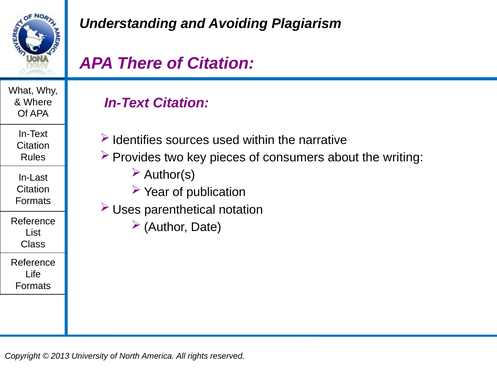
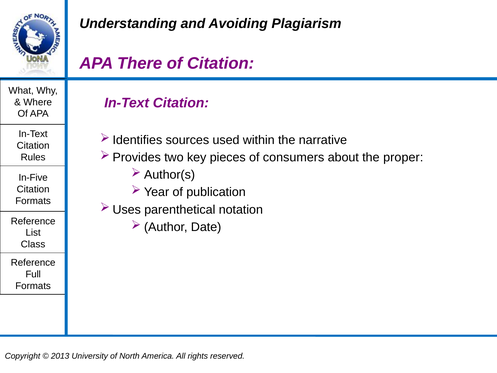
writing: writing -> proper
In-Last: In-Last -> In-Five
Life: Life -> Full
